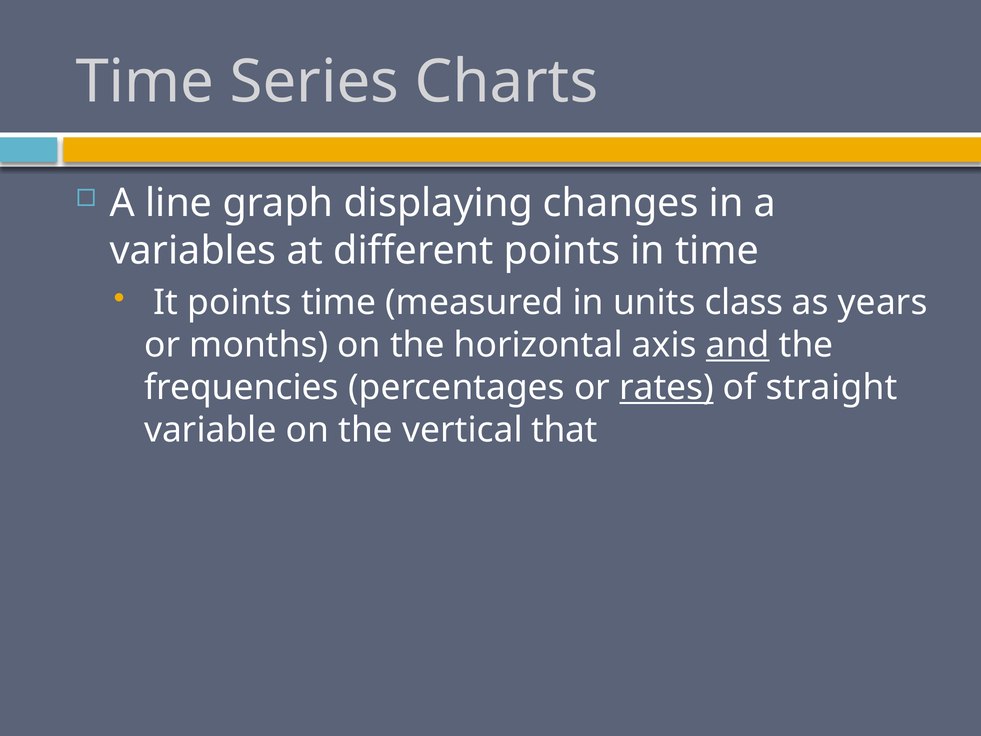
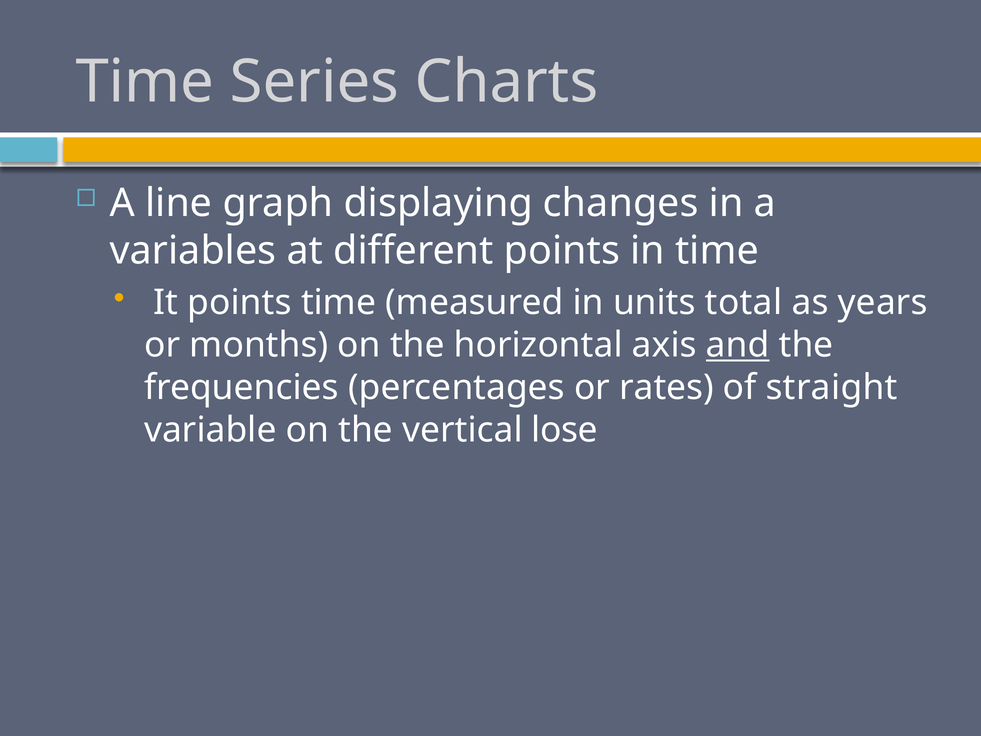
class: class -> total
rates underline: present -> none
that: that -> lose
